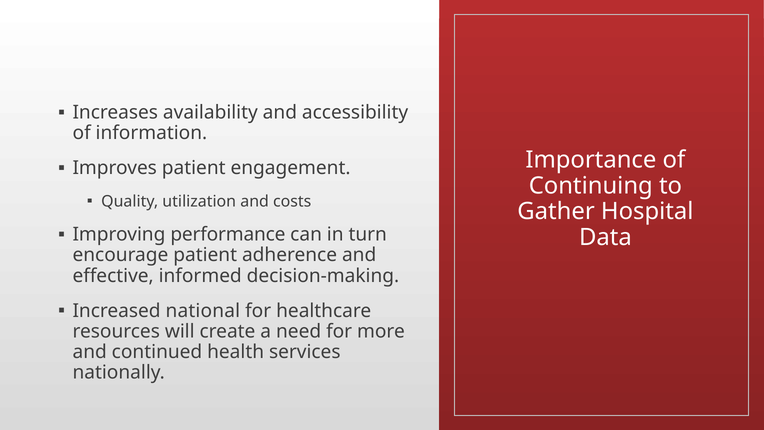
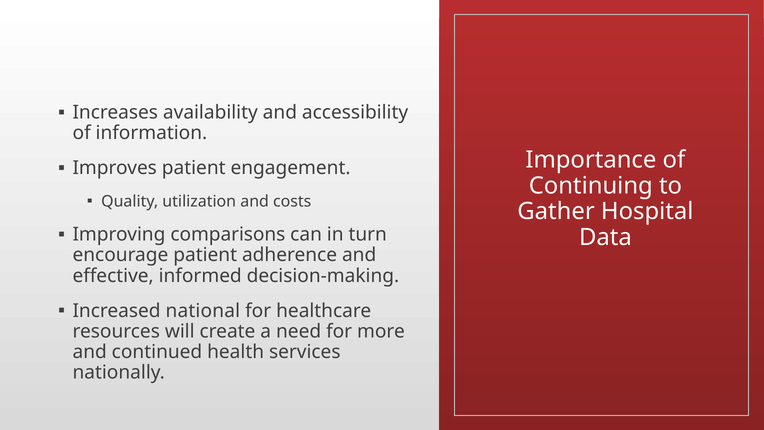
performance: performance -> comparisons
